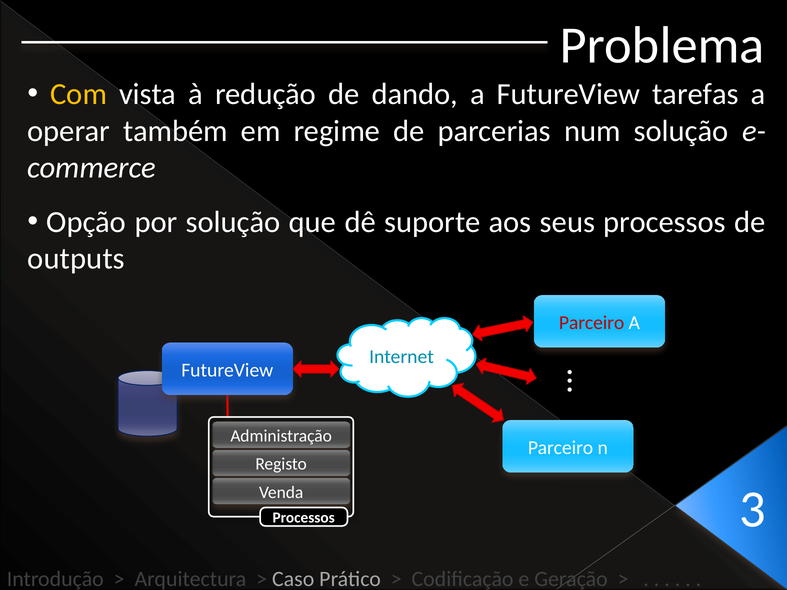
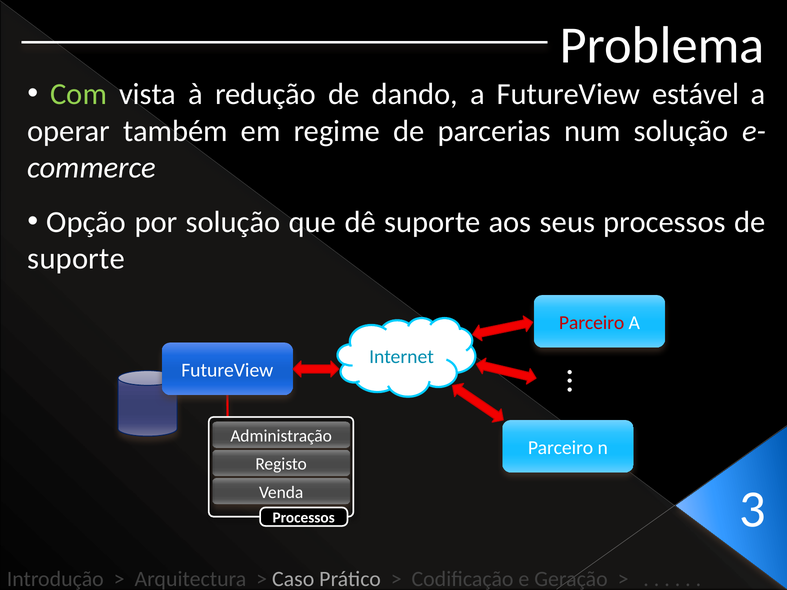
Com colour: yellow -> light green
tarefas: tarefas -> estável
outputs at (76, 259): outputs -> suporte
